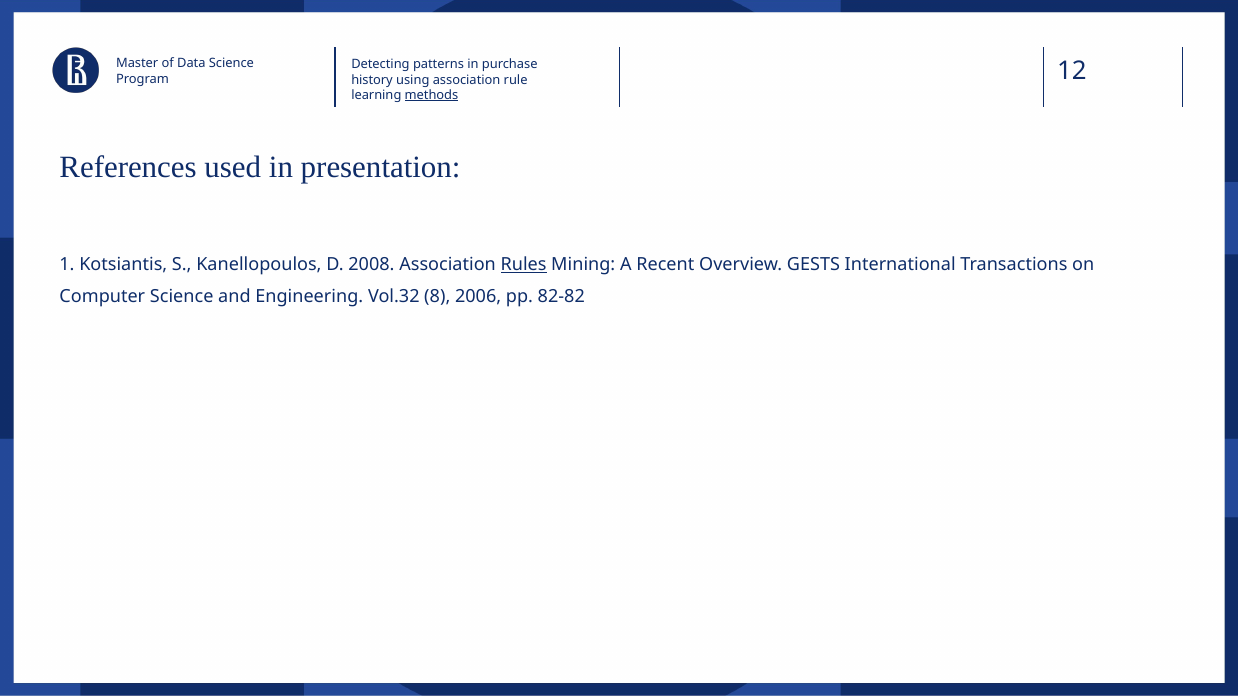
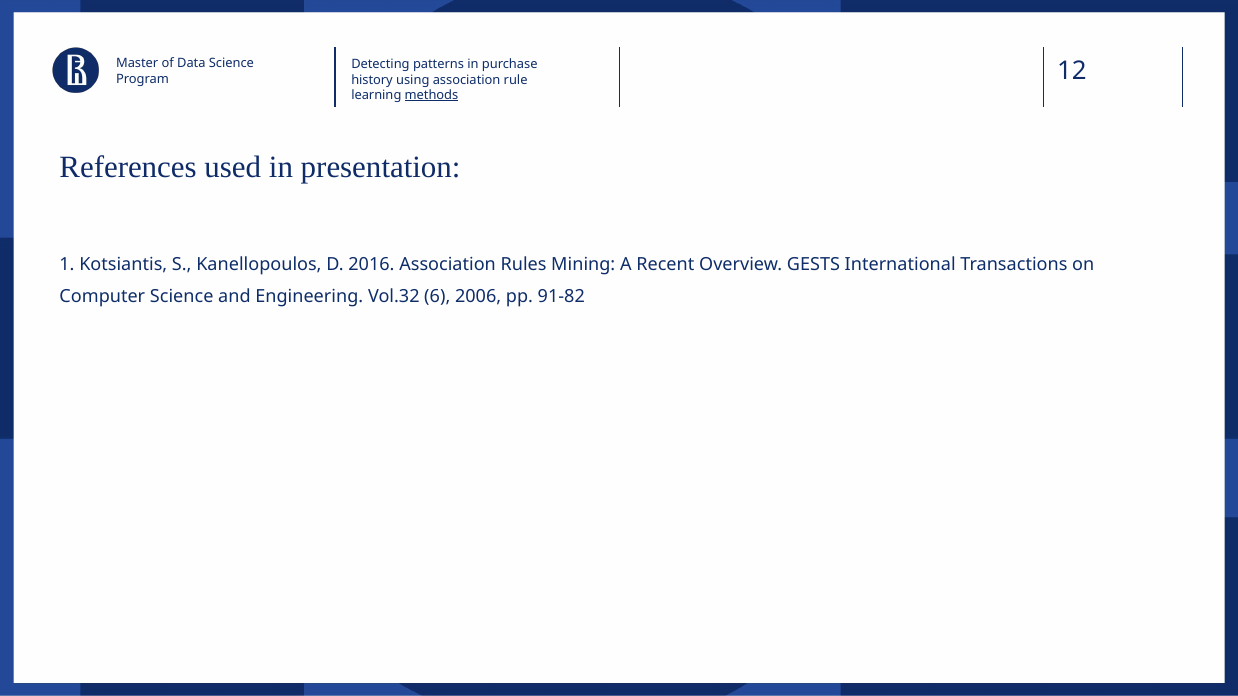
2008: 2008 -> 2016
Rules underline: present -> none
8: 8 -> 6
82-82: 82-82 -> 91-82
